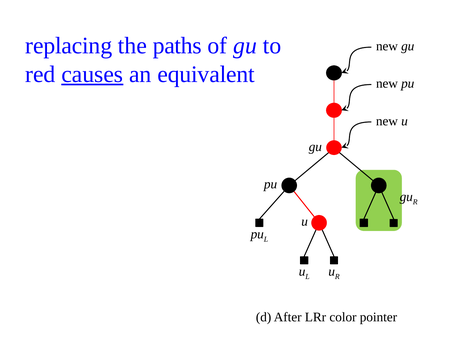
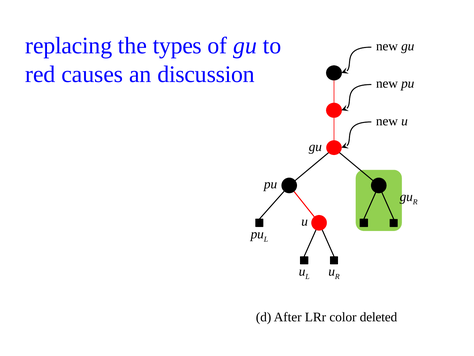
paths: paths -> types
causes underline: present -> none
equivalent: equivalent -> discussion
pointer: pointer -> deleted
